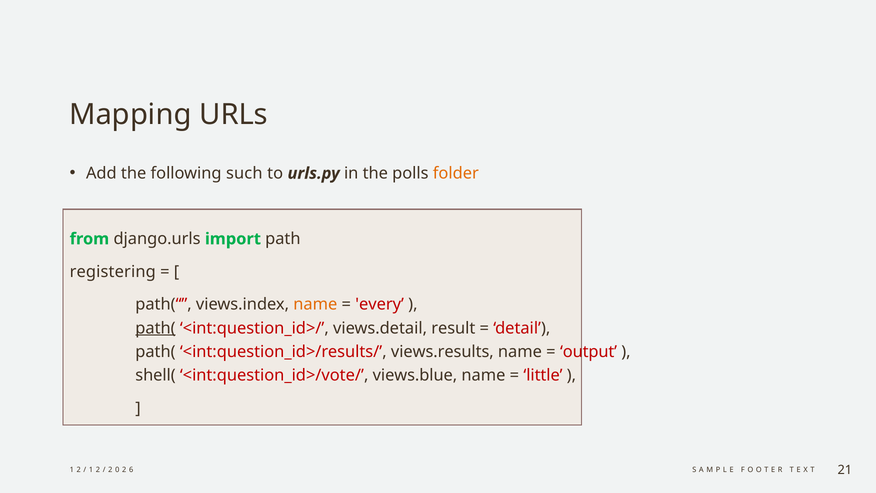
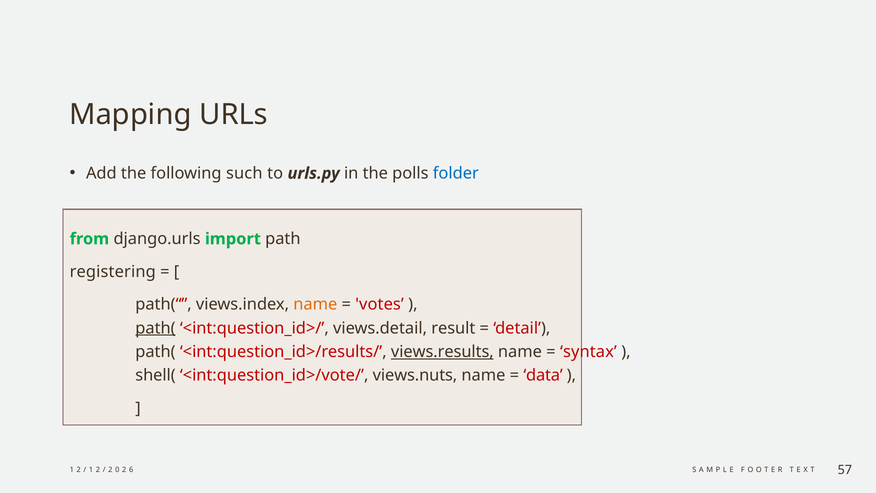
folder colour: orange -> blue
every: every -> votes
views.results underline: none -> present
output: output -> syntax
views.blue: views.blue -> views.nuts
little: little -> data
21: 21 -> 57
